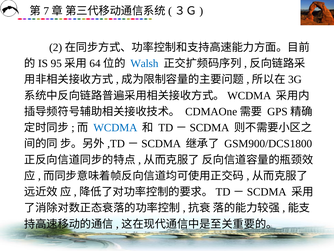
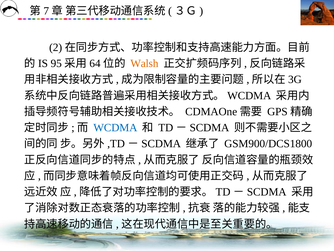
Walsh colour: blue -> orange
